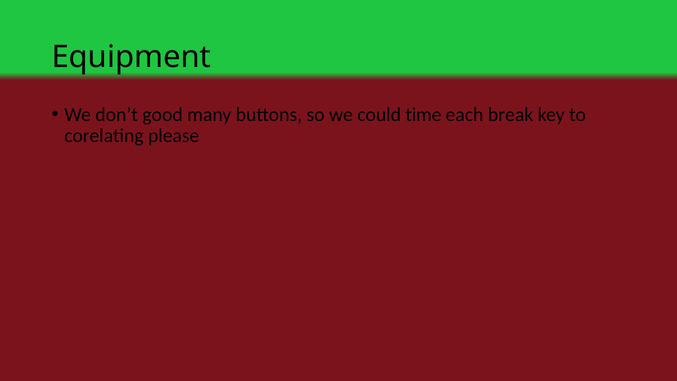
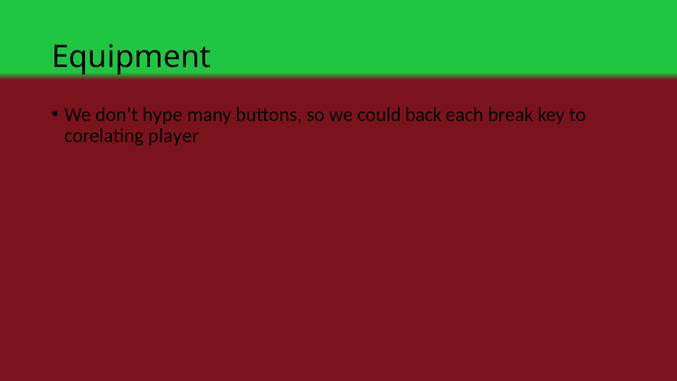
good: good -> hype
time: time -> back
please: please -> player
